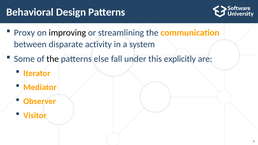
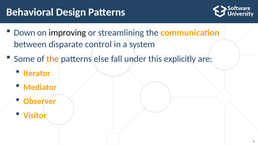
Proxy: Proxy -> Down
activity: activity -> control
the at (53, 59) colour: black -> orange
